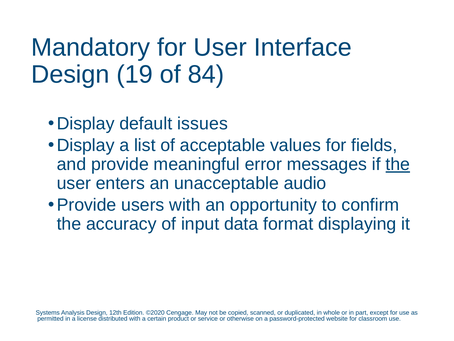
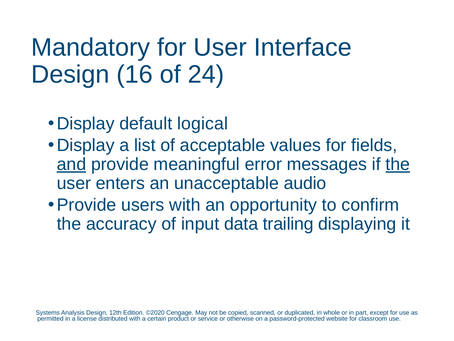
19: 19 -> 16
84: 84 -> 24
issues: issues -> logical
and underline: none -> present
format: format -> trailing
